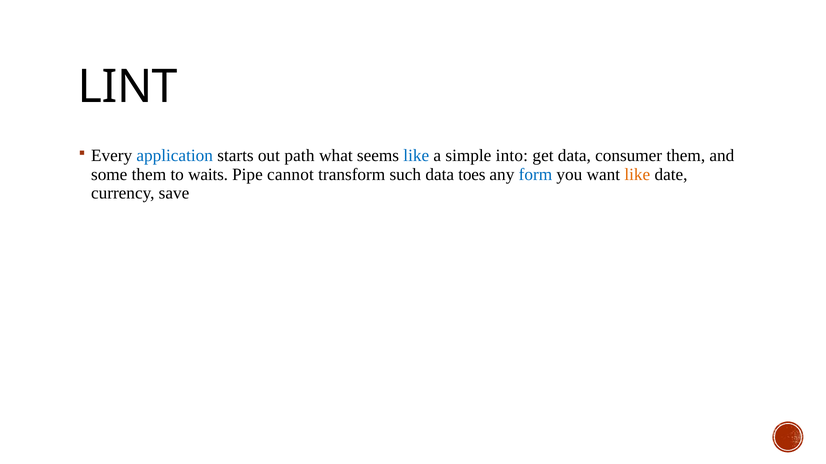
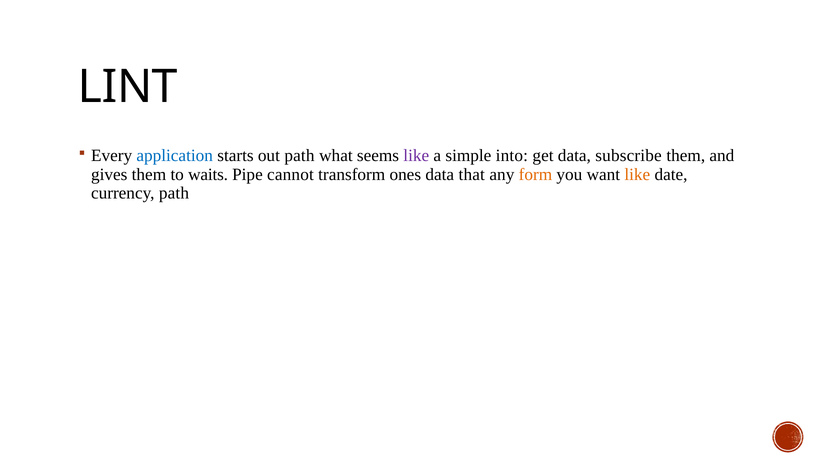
like at (416, 156) colour: blue -> purple
consumer: consumer -> subscribe
some: some -> gives
such: such -> ones
toes: toes -> that
form colour: blue -> orange
currency save: save -> path
